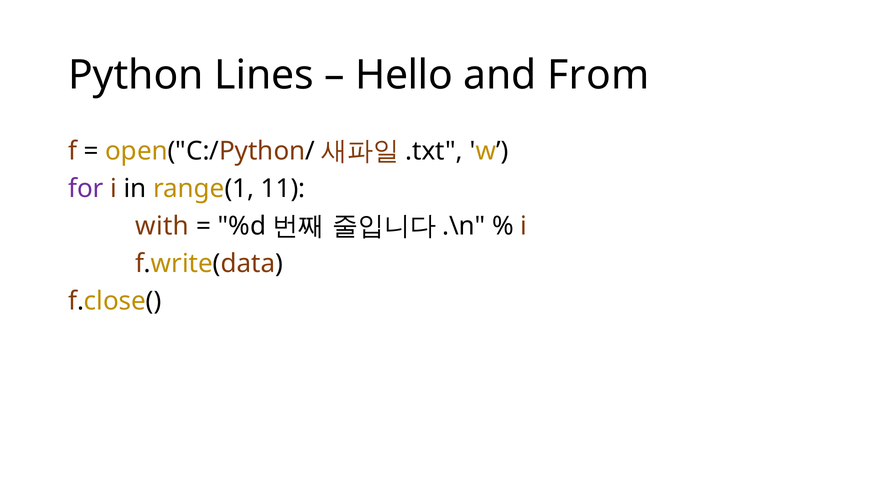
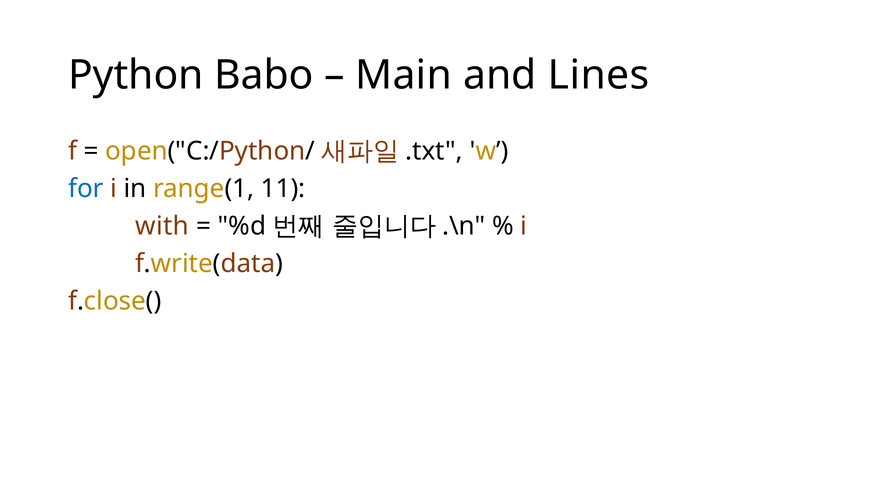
Lines: Lines -> Babo
Hello: Hello -> Main
From: From -> Lines
for colour: purple -> blue
